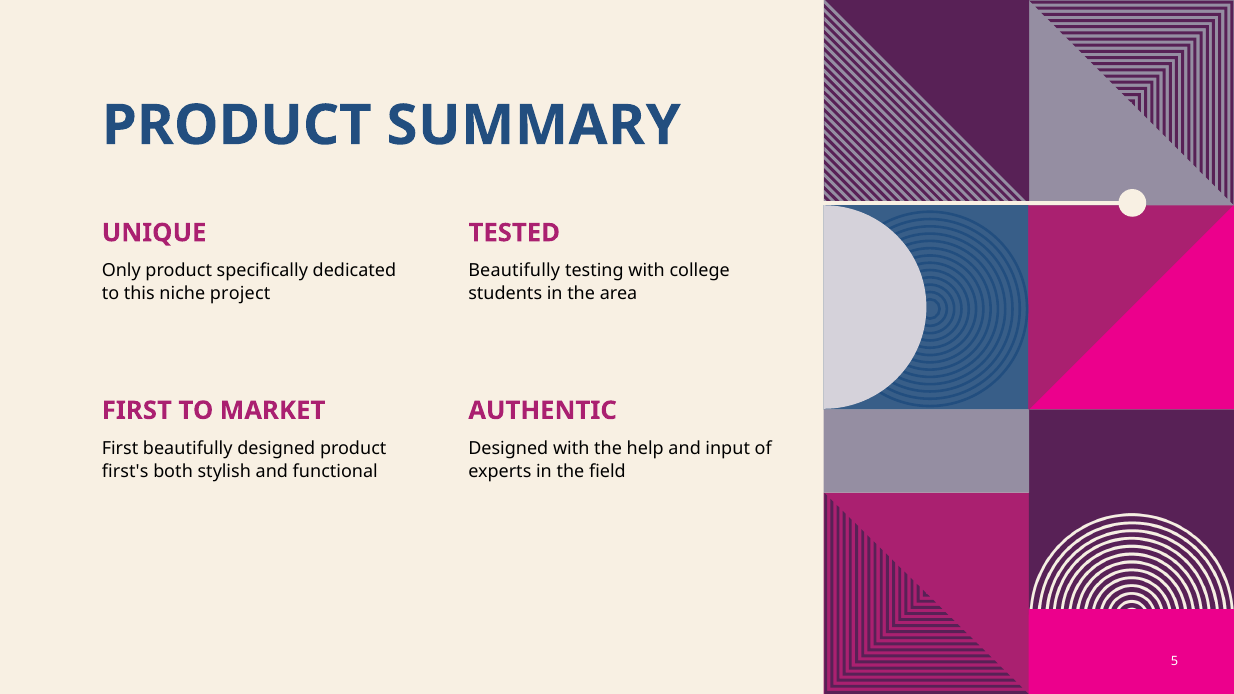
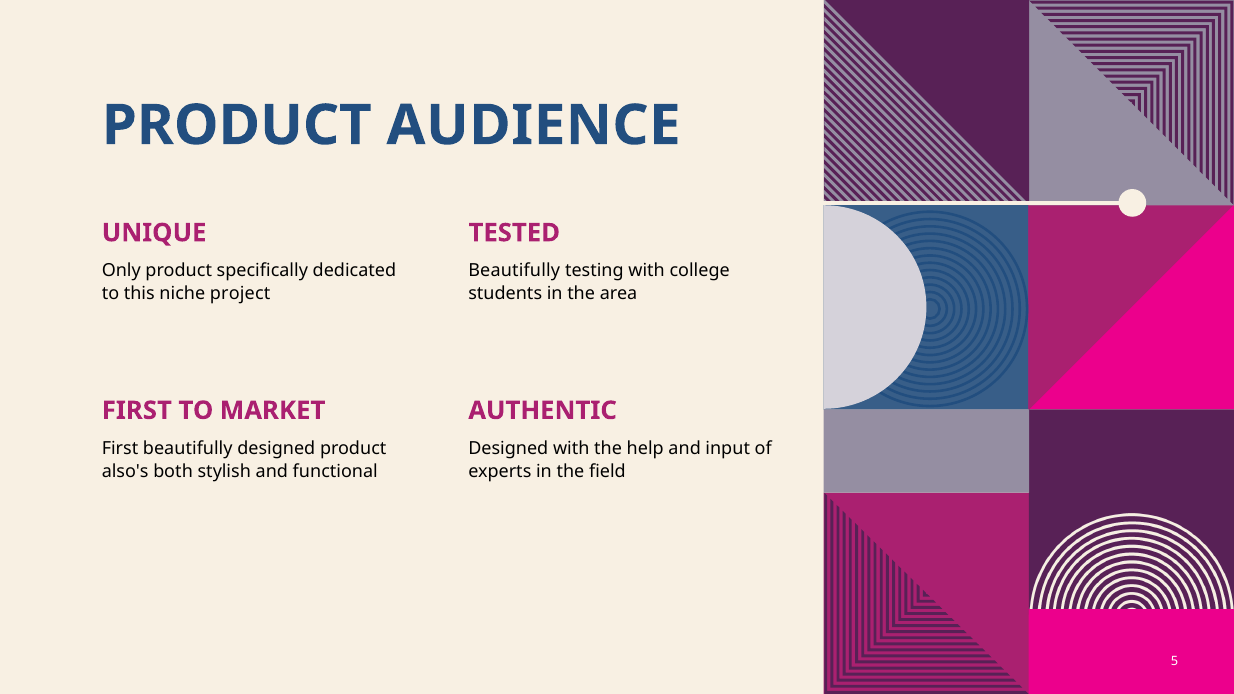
SUMMARY: SUMMARY -> AUDIENCE
first's: first's -> also's
